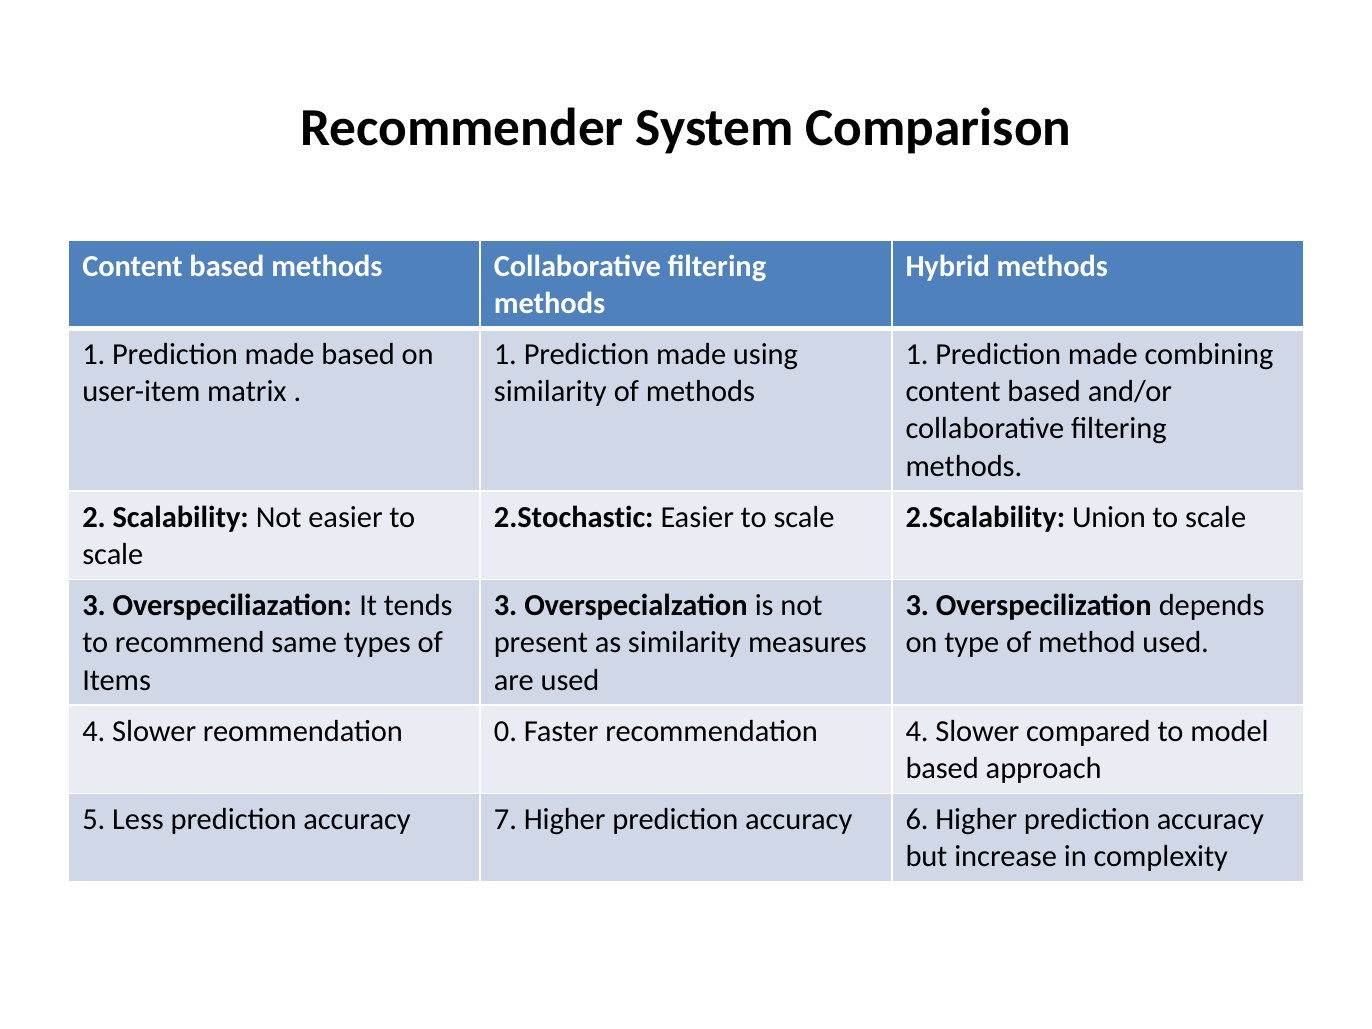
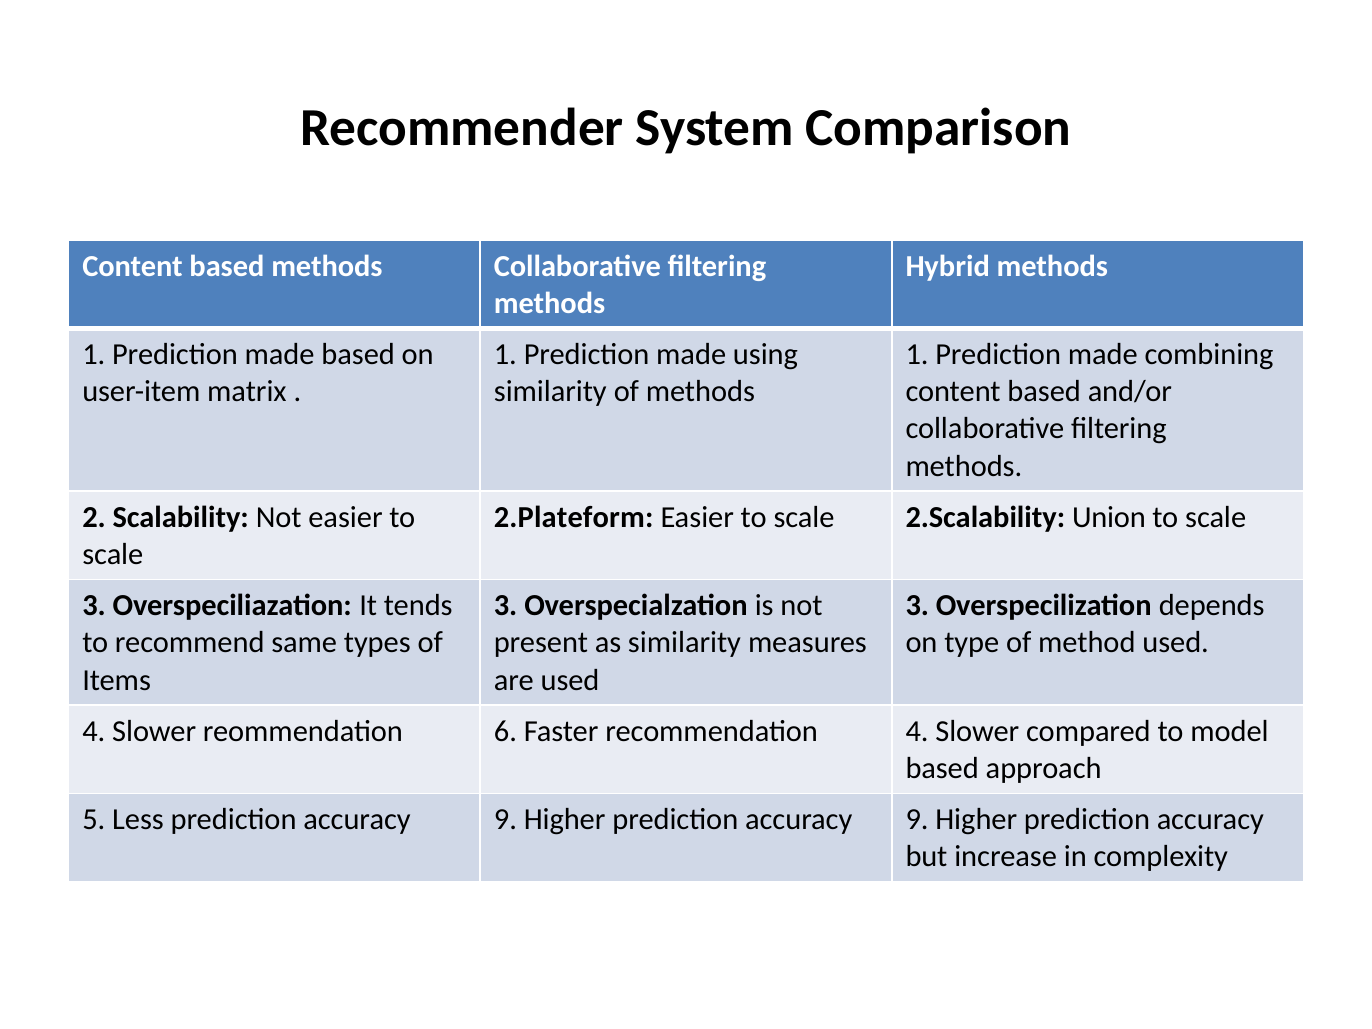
2.Stochastic: 2.Stochastic -> 2.Plateform
0: 0 -> 6
Less prediction accuracy 7: 7 -> 9
Higher prediction accuracy 6: 6 -> 9
